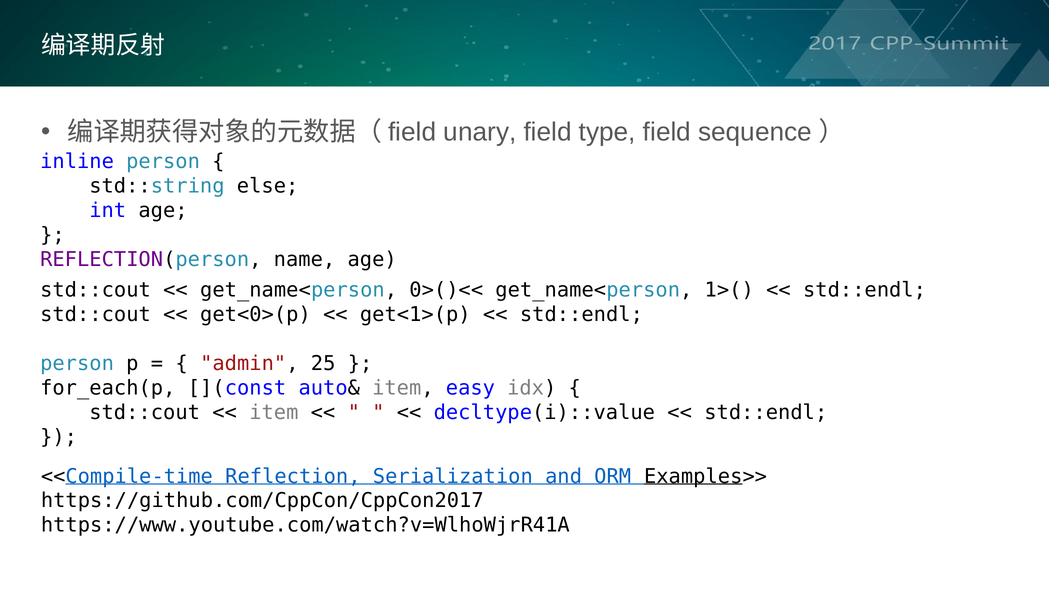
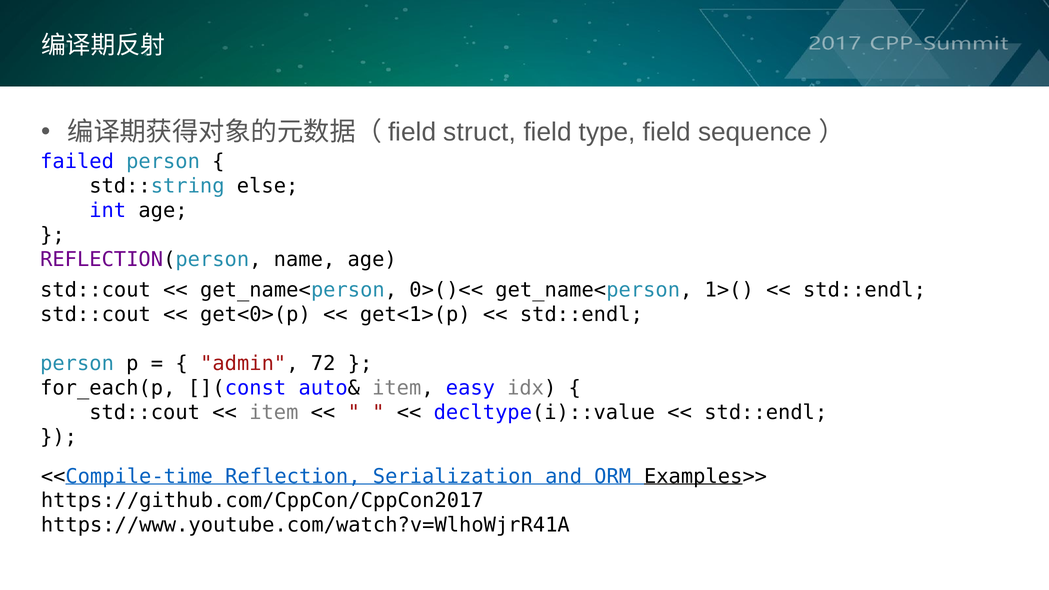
unary: unary -> struct
inline: inline -> failed
25: 25 -> 72
